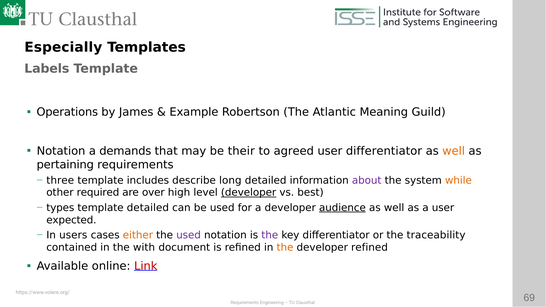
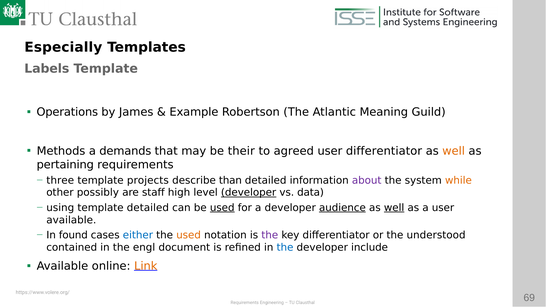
Notation at (61, 151): Notation -> Methods
includes: includes -> projects
long: long -> than
required: required -> possibly
over: over -> staff
best: best -> data
types: types -> using
used at (222, 208) underline: none -> present
well at (394, 208) underline: none -> present
expected at (71, 220): expected -> available
users: users -> found
either colour: orange -> blue
used at (189, 235) colour: purple -> orange
traceability: traceability -> understood
with: with -> engl
the at (285, 247) colour: orange -> blue
developer refined: refined -> include
Link colour: red -> orange
